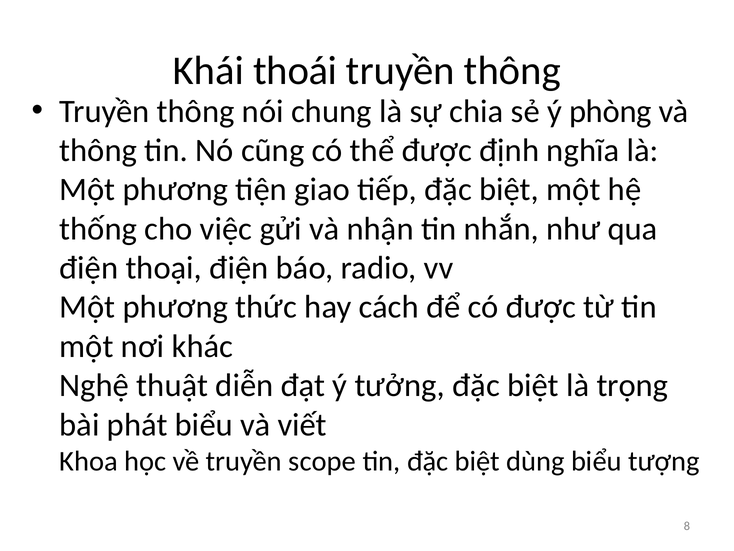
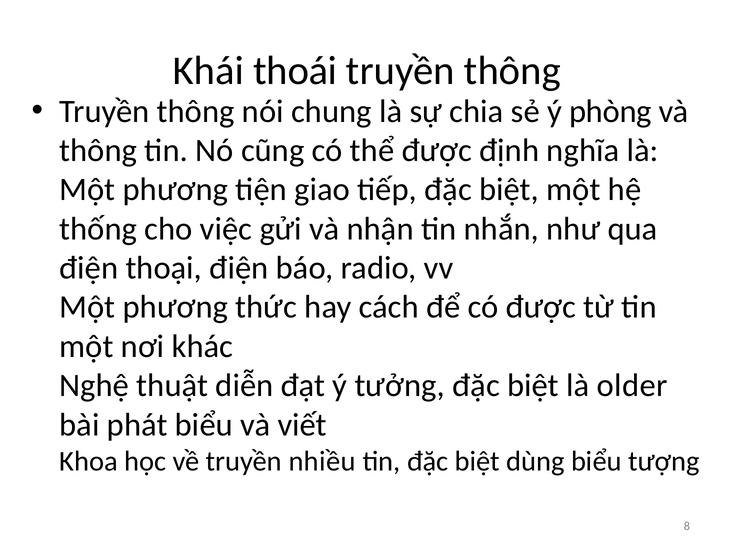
trọng: trọng -> older
scope: scope -> nhiều
